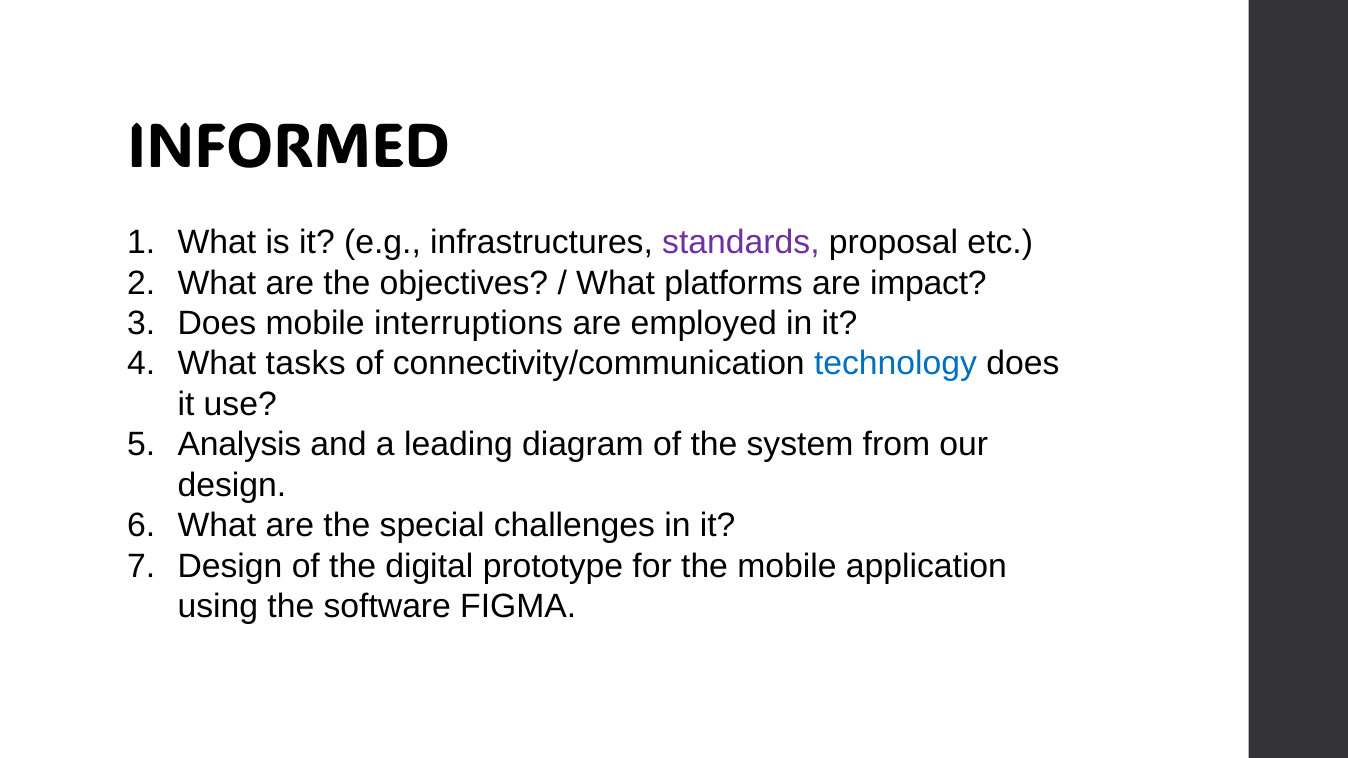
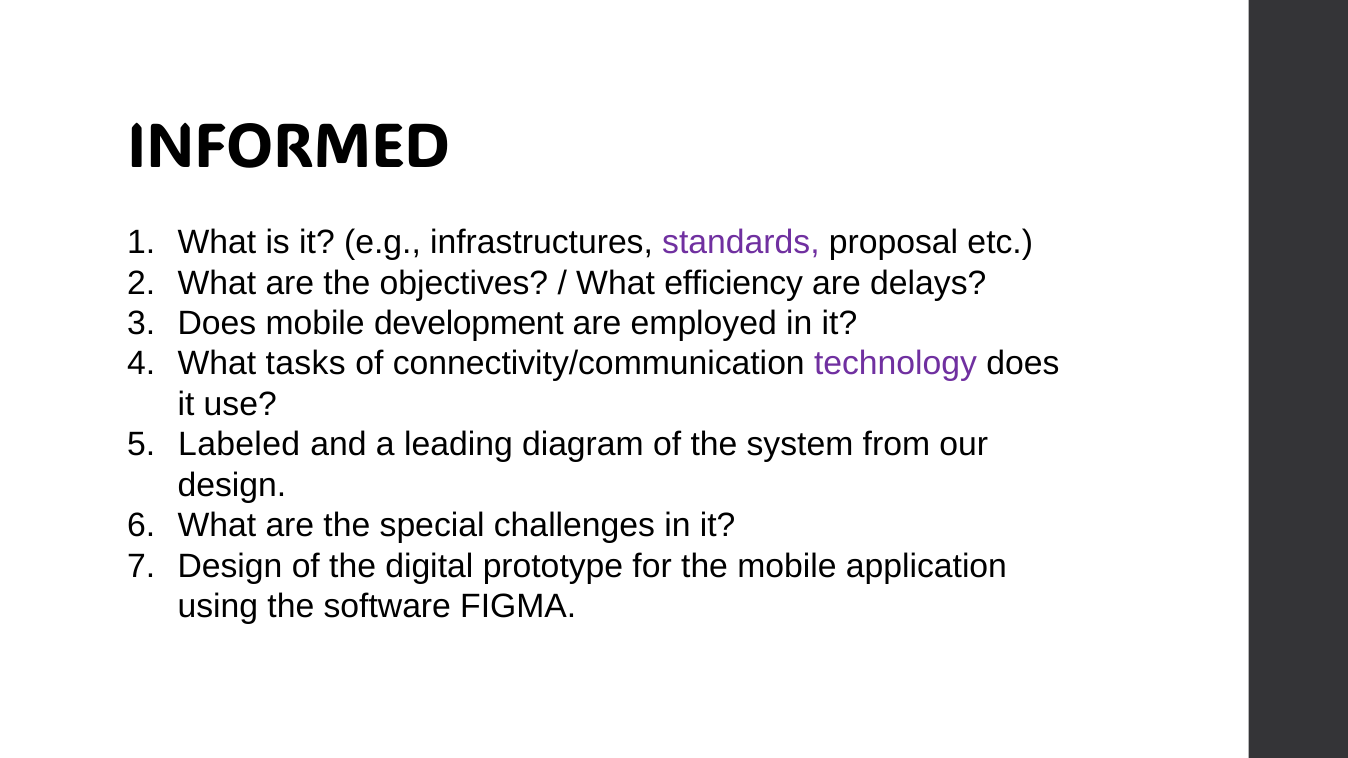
platforms: platforms -> efficiency
impact: impact -> delays
interruptions: interruptions -> development
technology colour: blue -> purple
Analysis: Analysis -> Labeled
